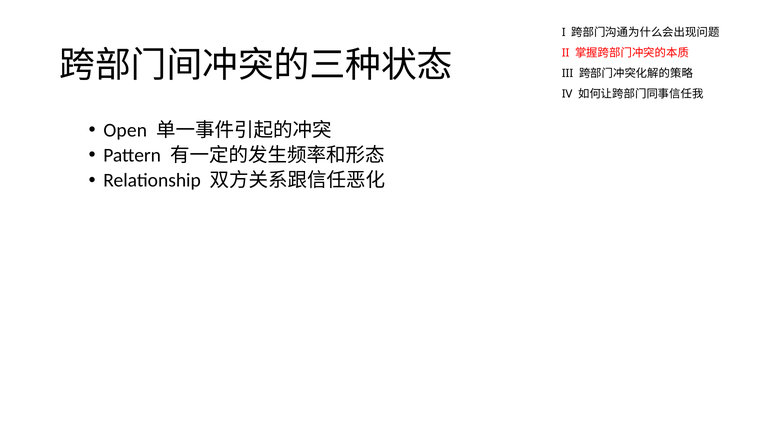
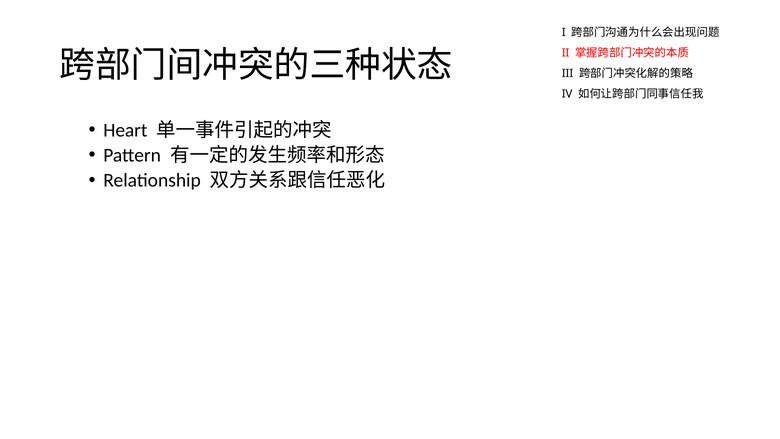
Open: Open -> Heart
